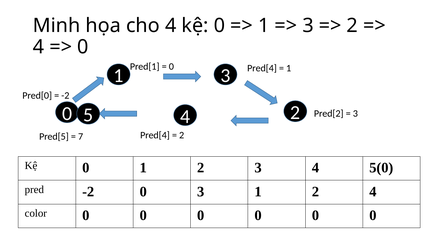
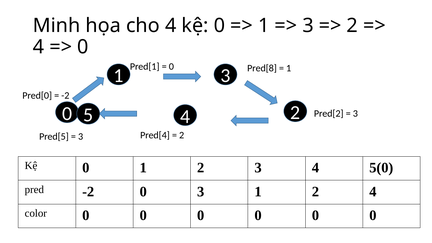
Pred[4 at (262, 68): Pred[4 -> Pred[8
7 at (81, 137): 7 -> 3
